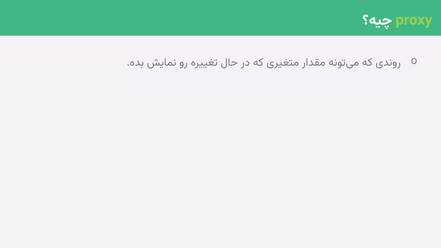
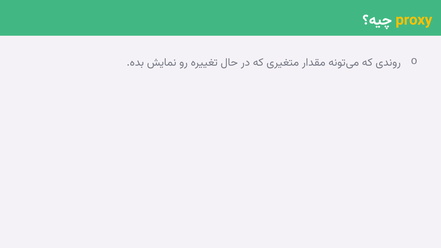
proxy colour: light green -> yellow
